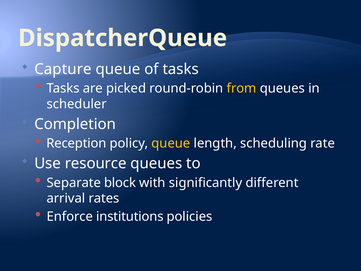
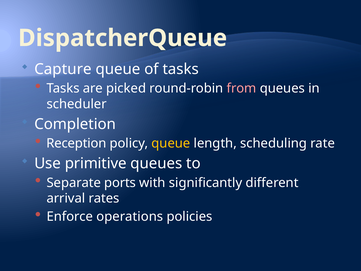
from colour: yellow -> pink
resource: resource -> primitive
block: block -> ports
institutions: institutions -> operations
